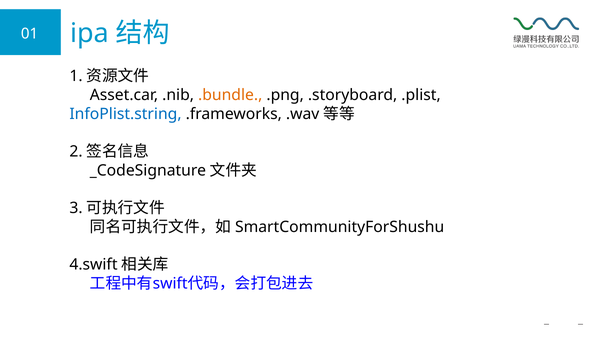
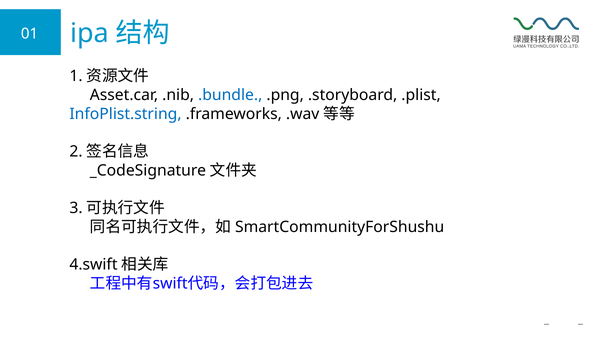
.bundle colour: orange -> blue
